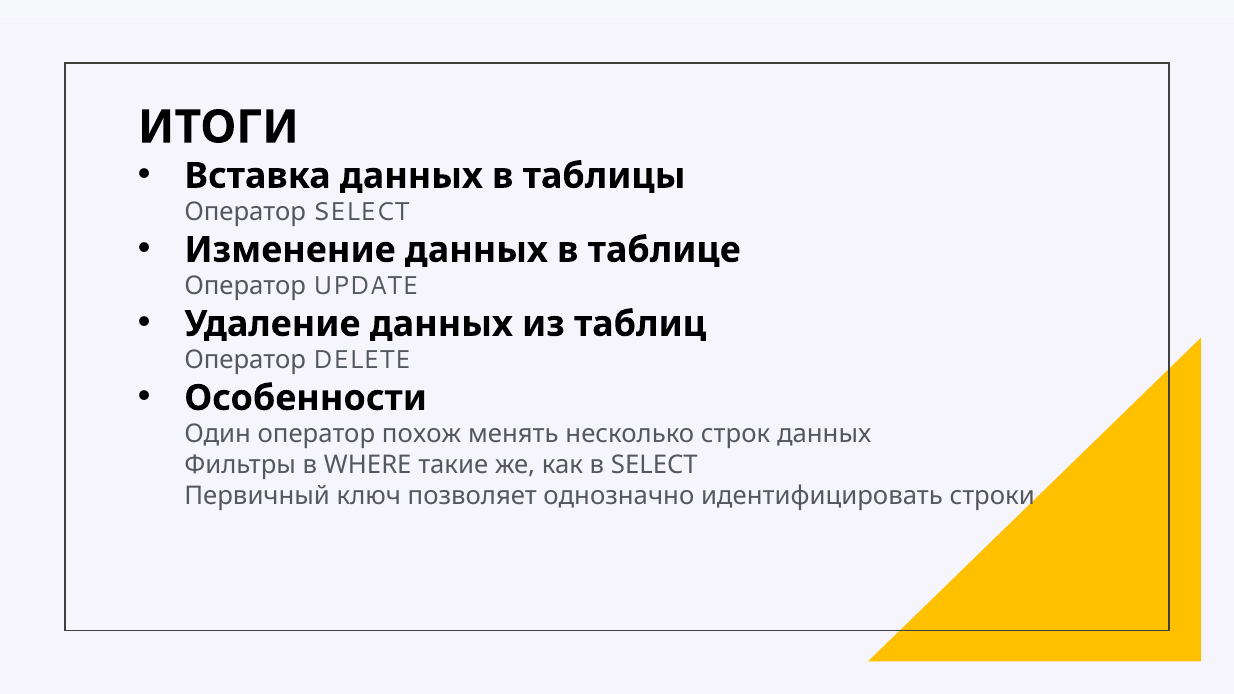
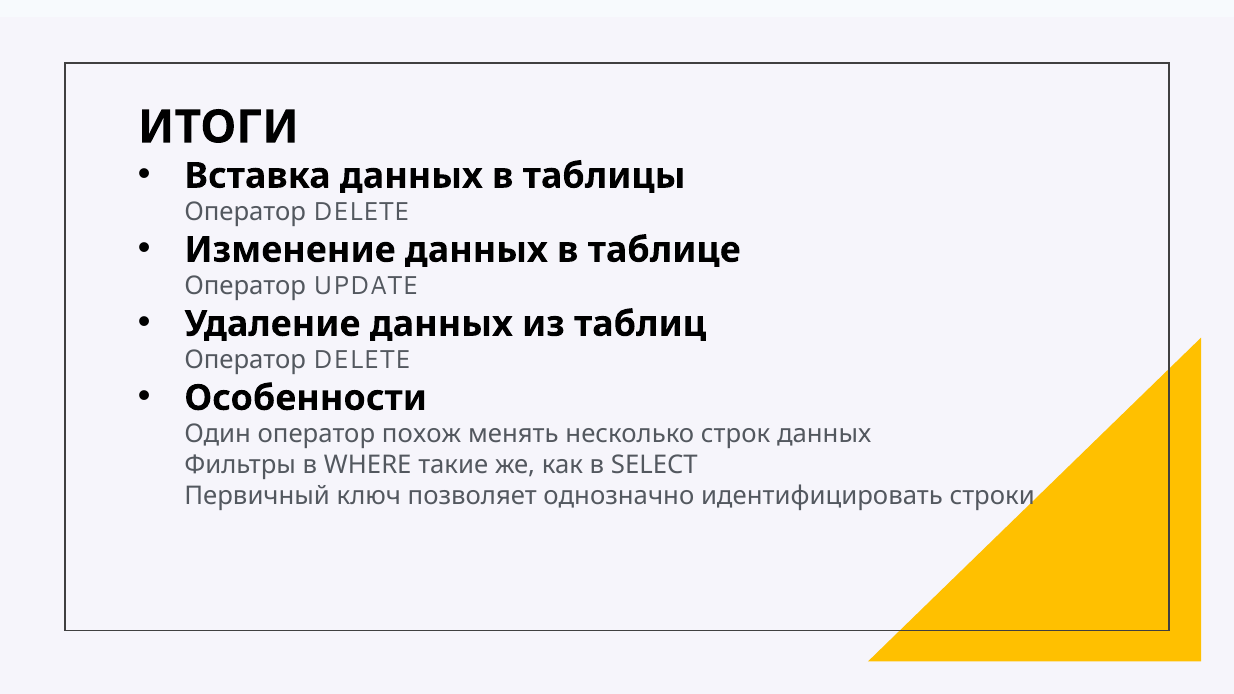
SELECT at (361, 212): SELECT -> DELETE
